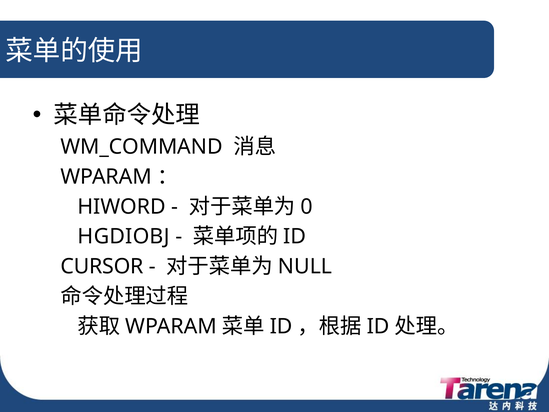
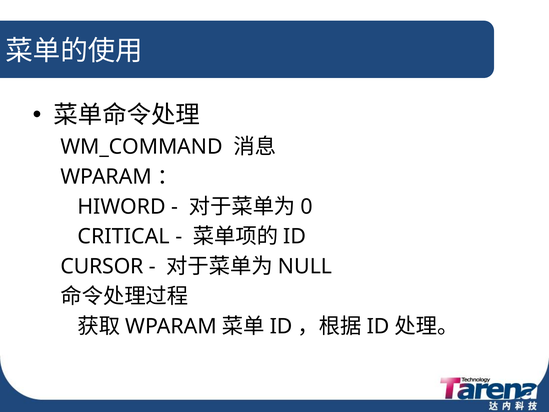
HGDIOBJ: HGDIOBJ -> CRITICAL
